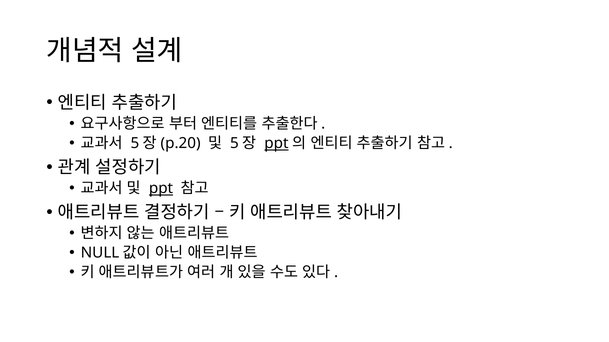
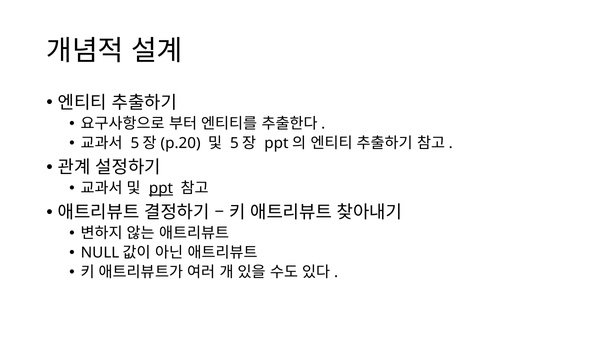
ppt at (276, 144) underline: present -> none
